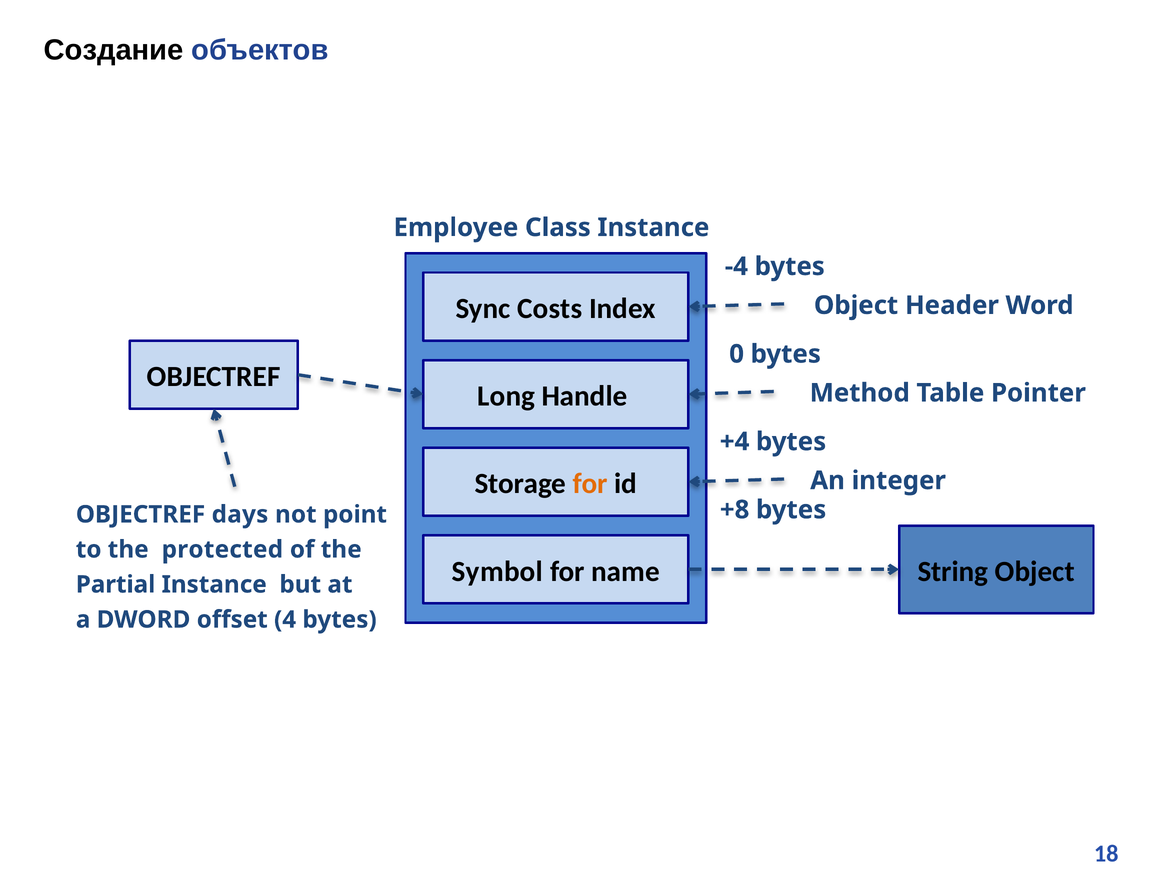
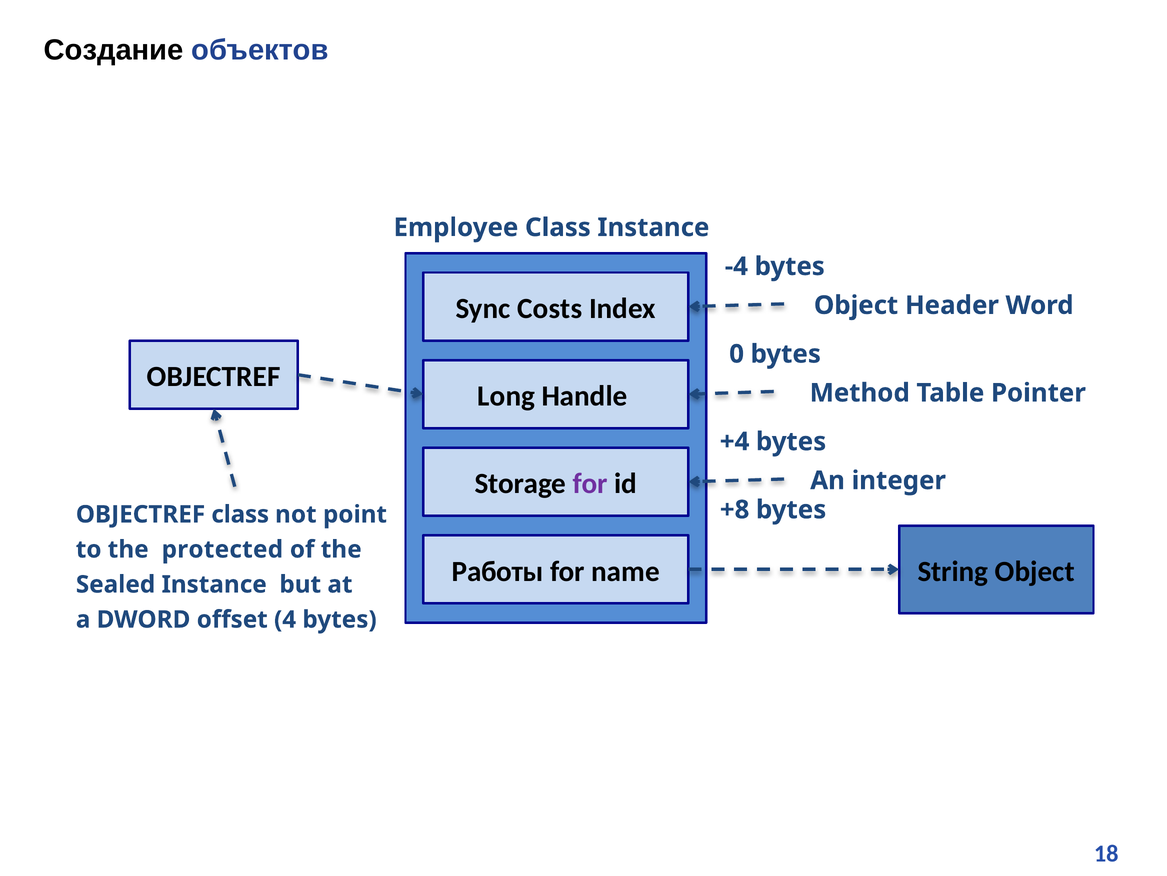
for at (590, 483) colour: orange -> purple
OBJECTREF days: days -> class
Symbol: Symbol -> Работы
Partial: Partial -> Sealed
